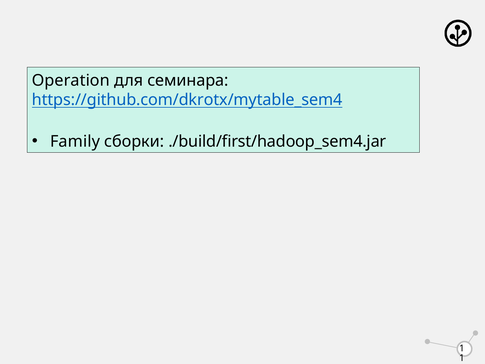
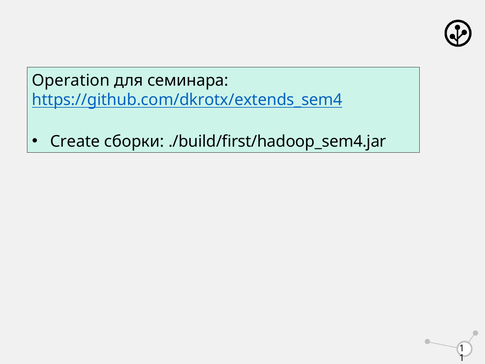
https://github.com/dkrotx/mytable_sem4: https://github.com/dkrotx/mytable_sem4 -> https://github.com/dkrotx/extends_sem4
Family: Family -> Create
